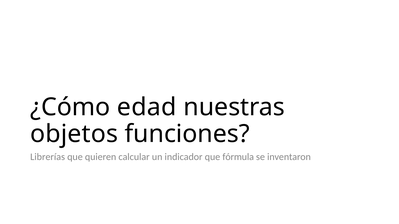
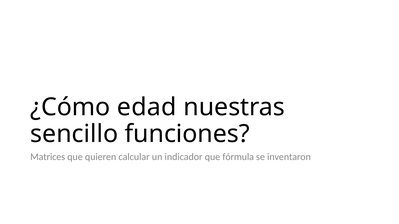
objetos: objetos -> sencillo
Librerías: Librerías -> Matrices
